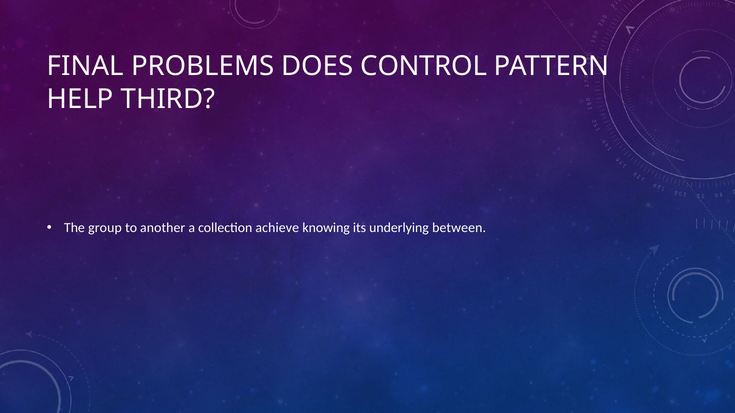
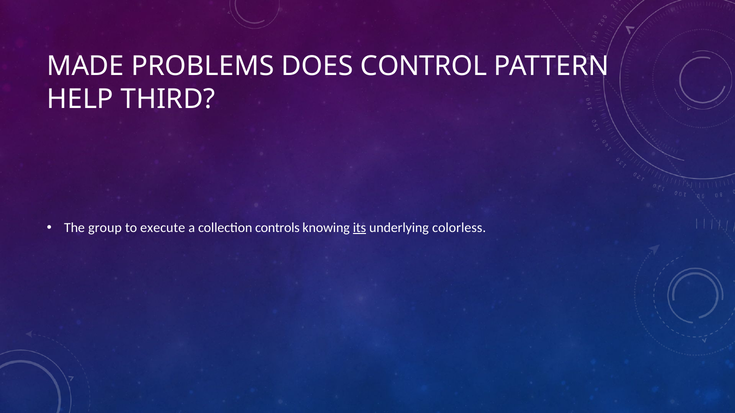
FINAL: FINAL -> MADE
another: another -> execute
achieve: achieve -> controls
its underline: none -> present
between: between -> colorless
